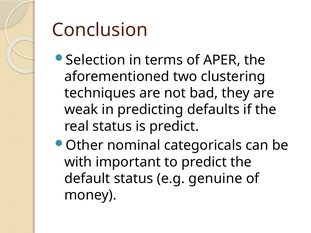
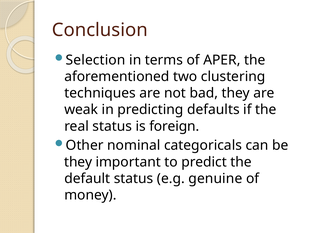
is predict: predict -> foreign
with at (78, 162): with -> they
